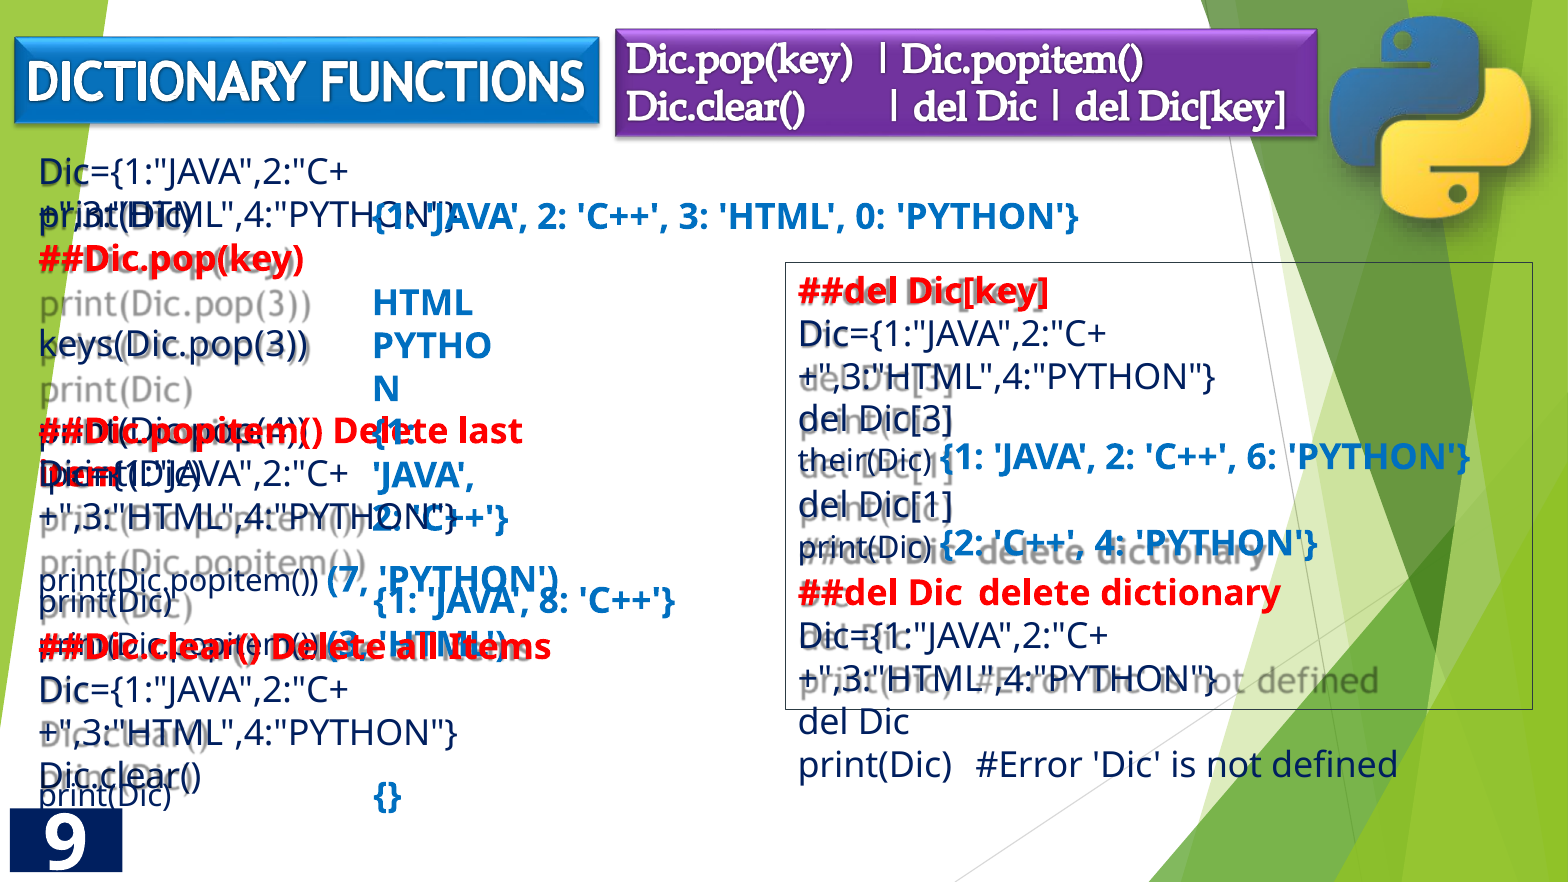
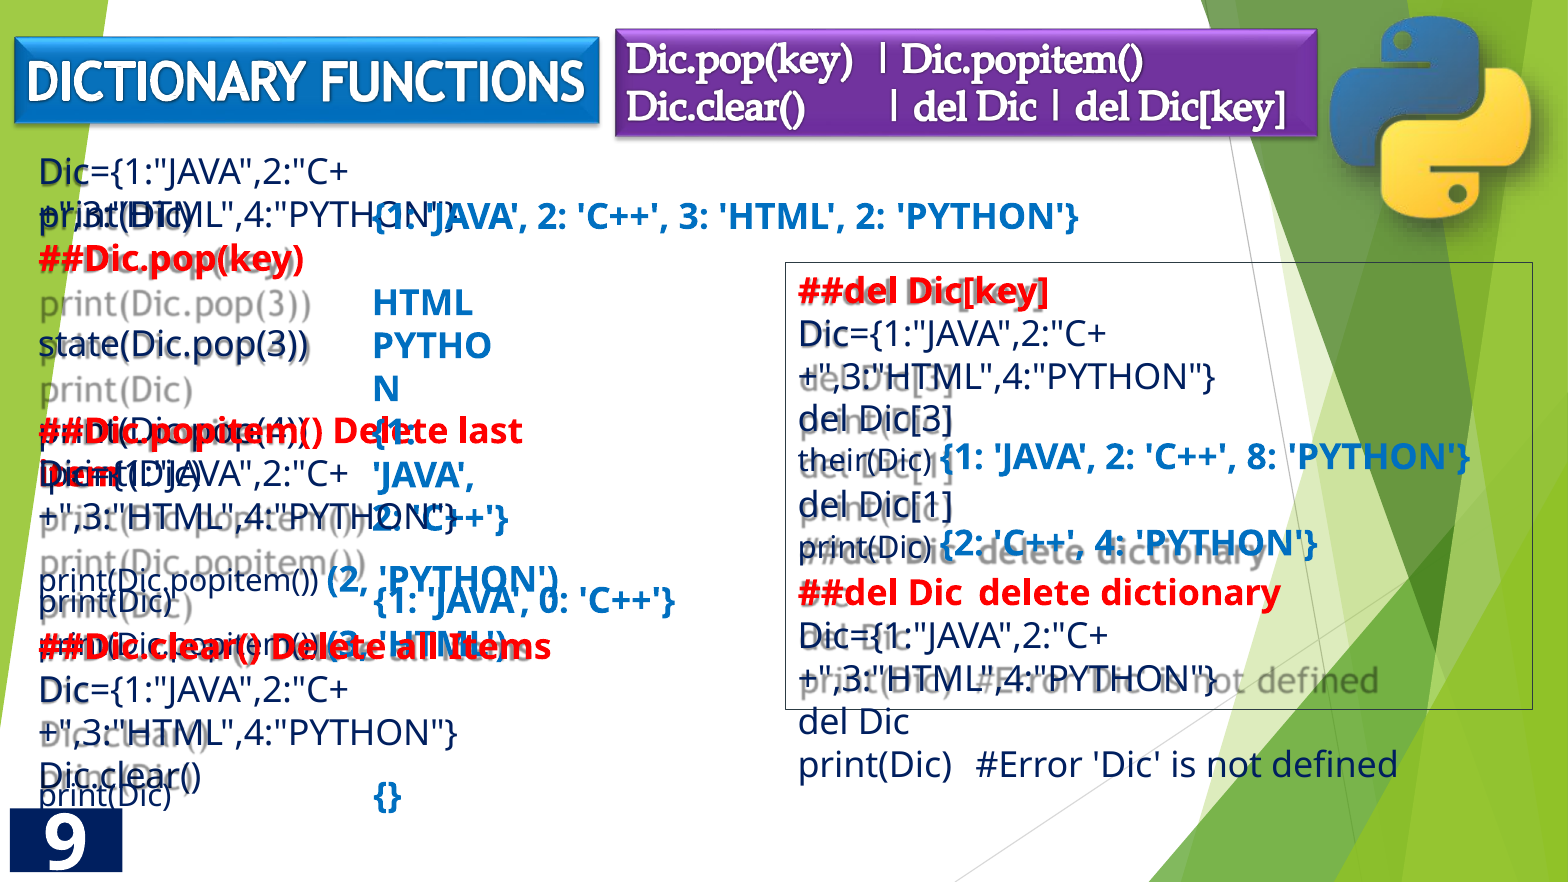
HTML 0: 0 -> 2
keys(Dic.pop(3: keys(Dic.pop(3 -> state(Dic.pop(3
6: 6 -> 8
print(Dic.popitem( 7: 7 -> 2
8: 8 -> 0
